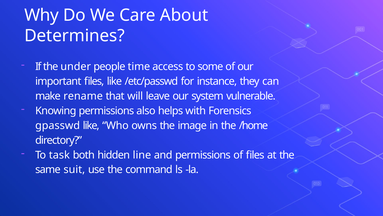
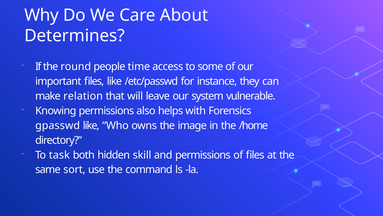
under: under -> round
rename: rename -> relation
line: line -> skill
suit: suit -> sort
